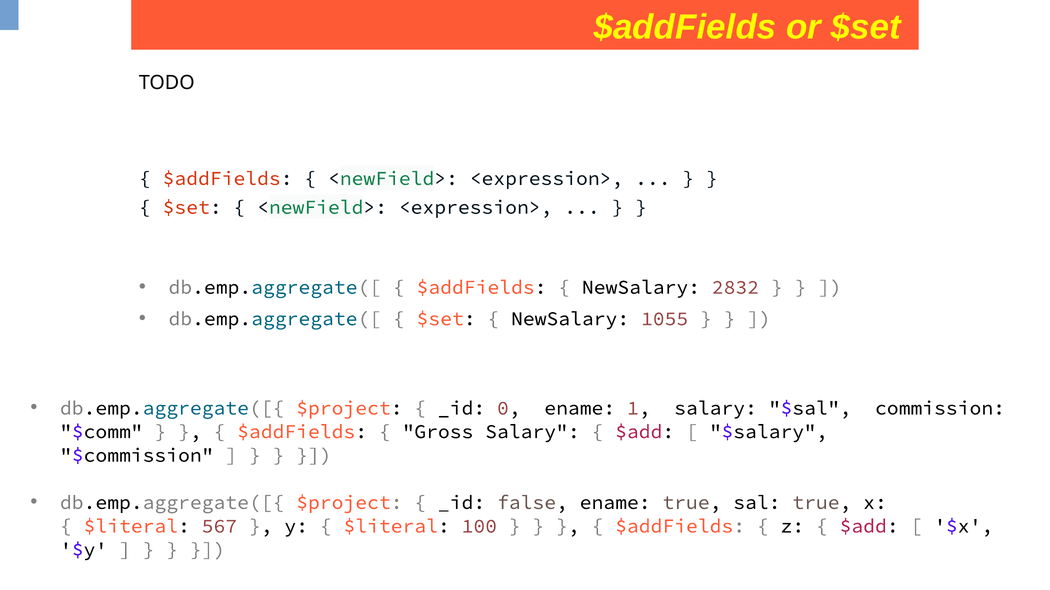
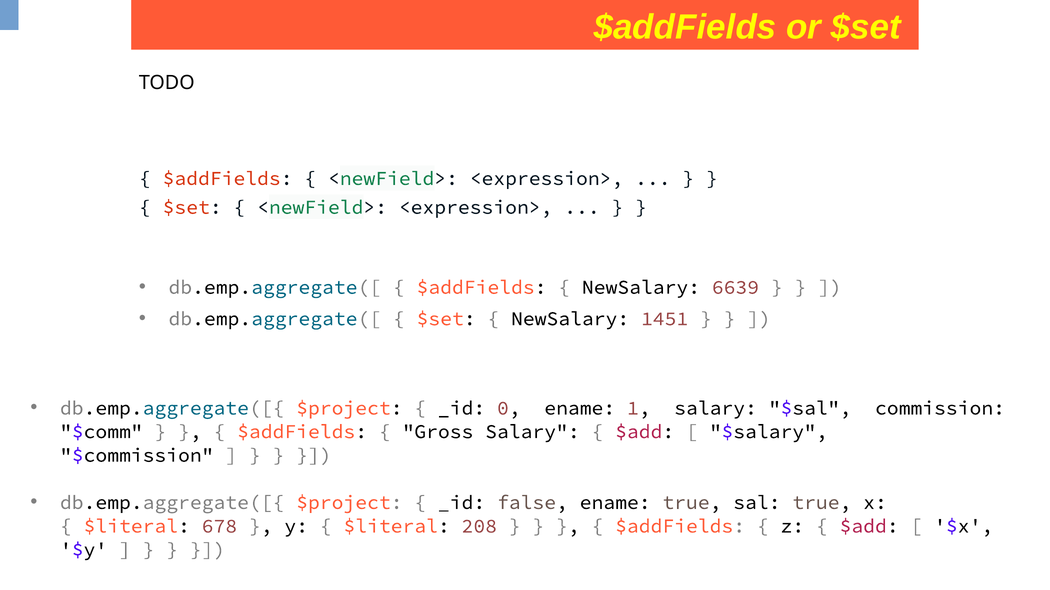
2832: 2832 -> 6639
1055: 1055 -> 1451
567: 567 -> 678
100: 100 -> 208
